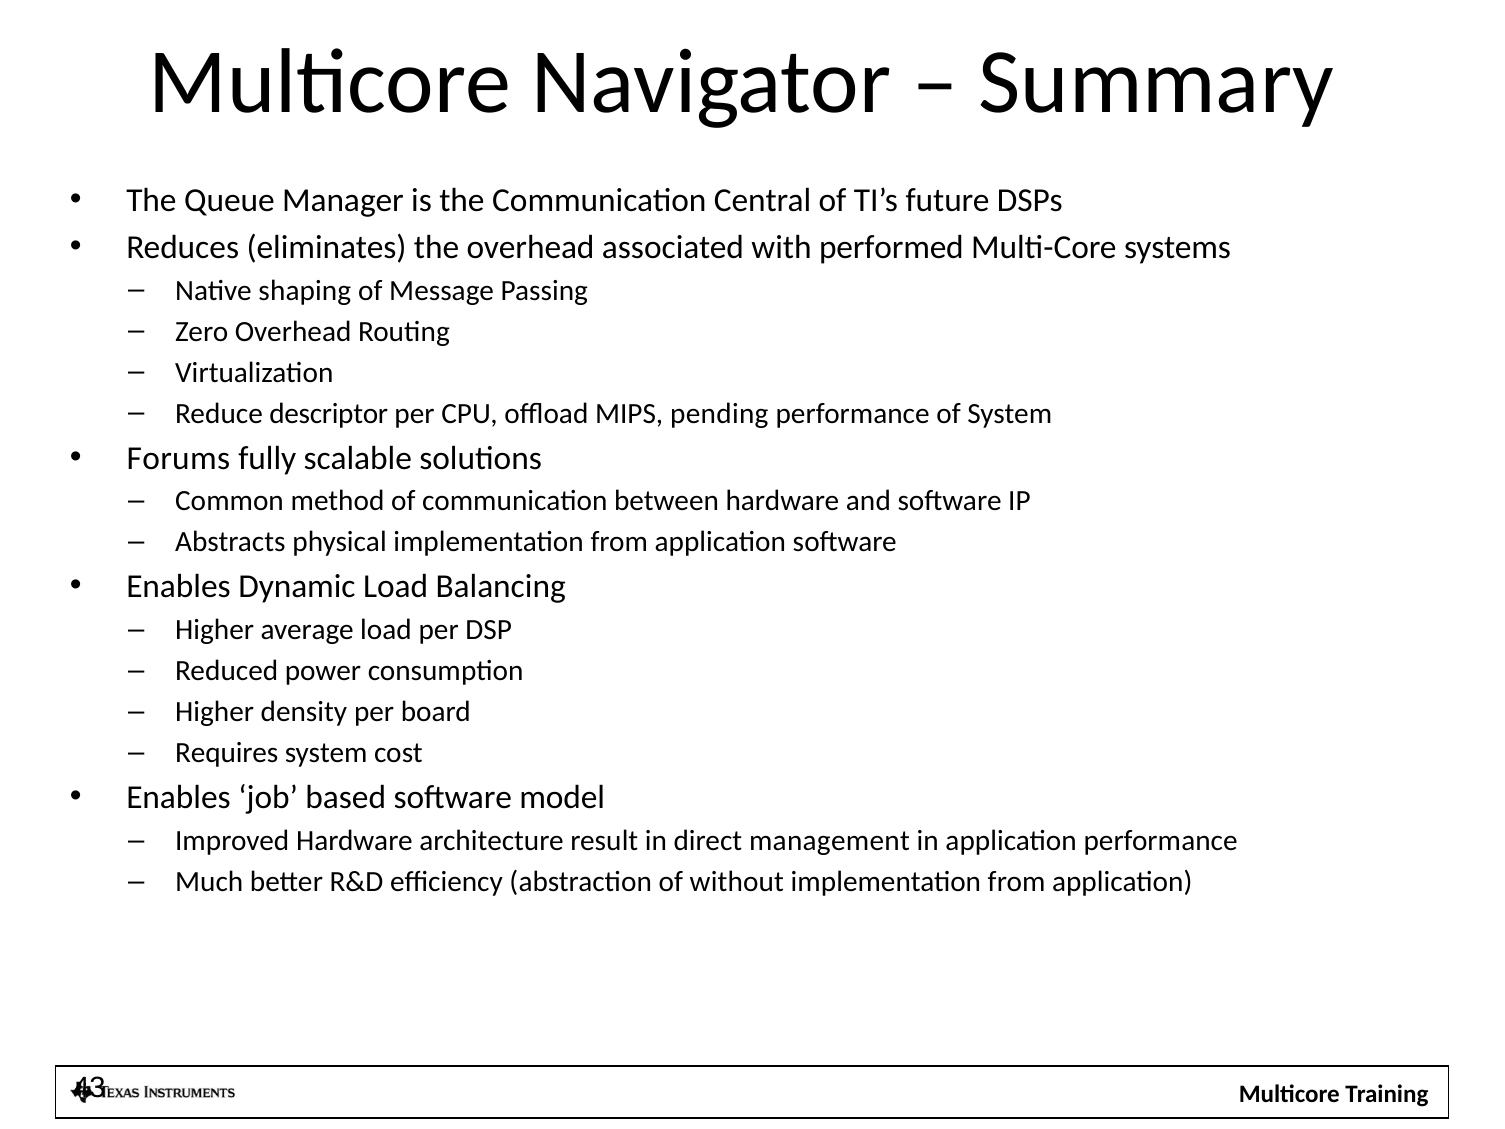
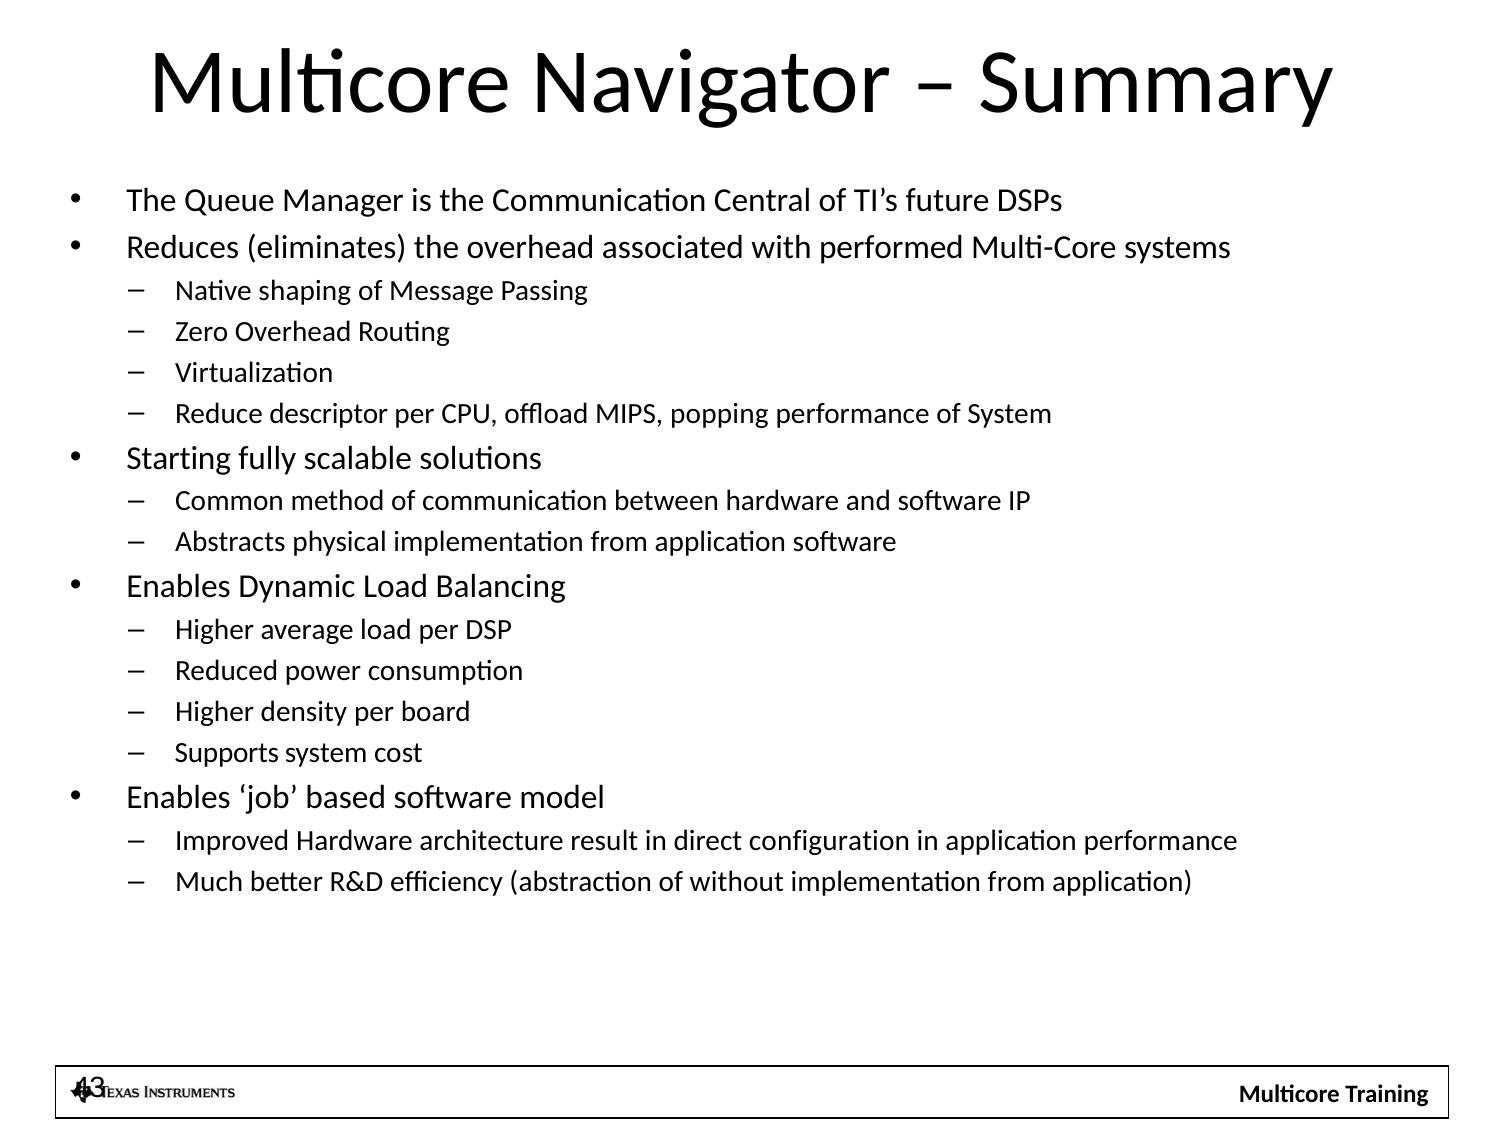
pending: pending -> popping
Forums: Forums -> Starting
Requires: Requires -> Supports
management: management -> configuration
